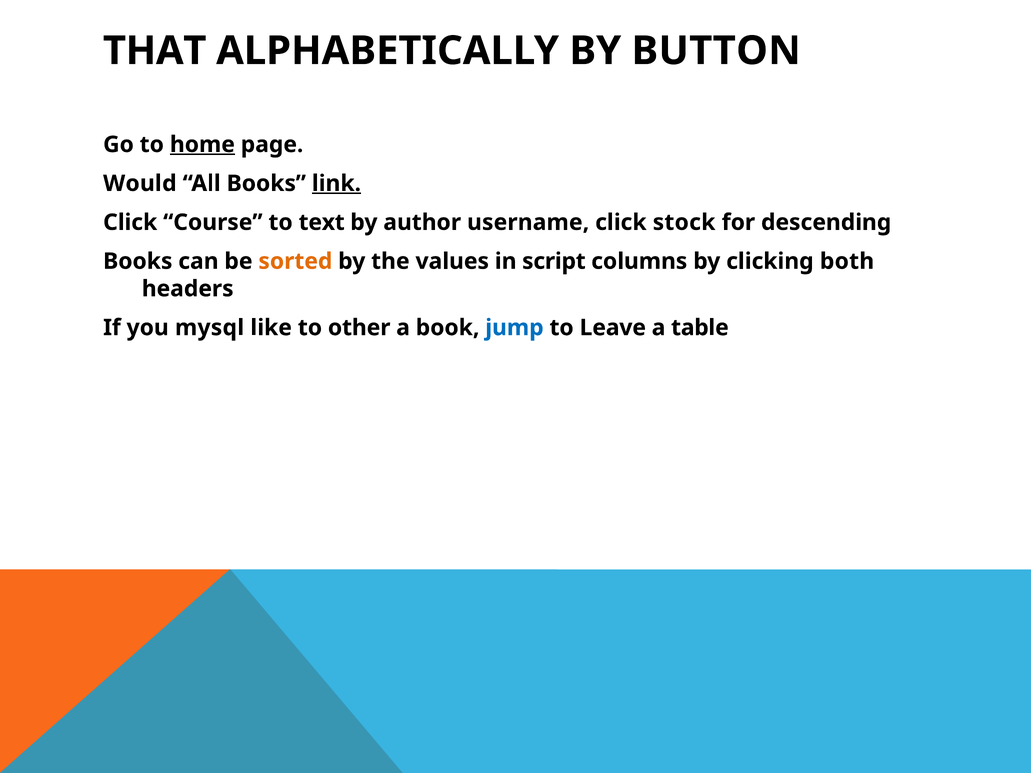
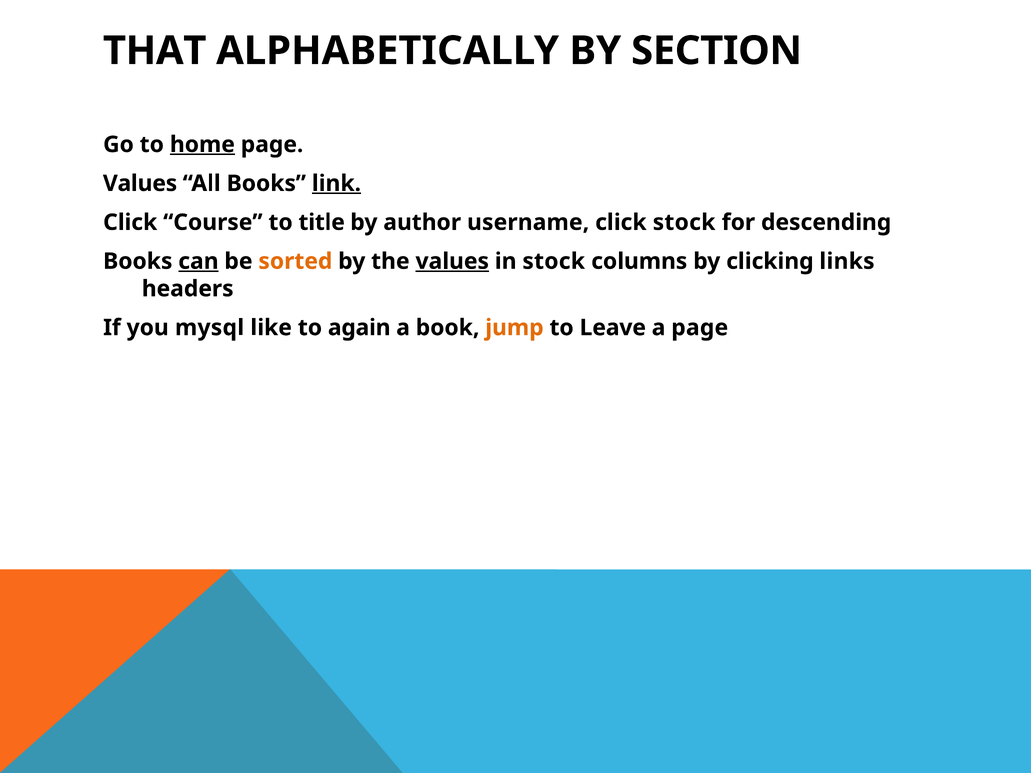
BUTTON: BUTTON -> SECTION
Would at (140, 184): Would -> Values
text: text -> title
can underline: none -> present
values at (452, 261) underline: none -> present
in script: script -> stock
both: both -> links
other: other -> again
jump colour: blue -> orange
a table: table -> page
